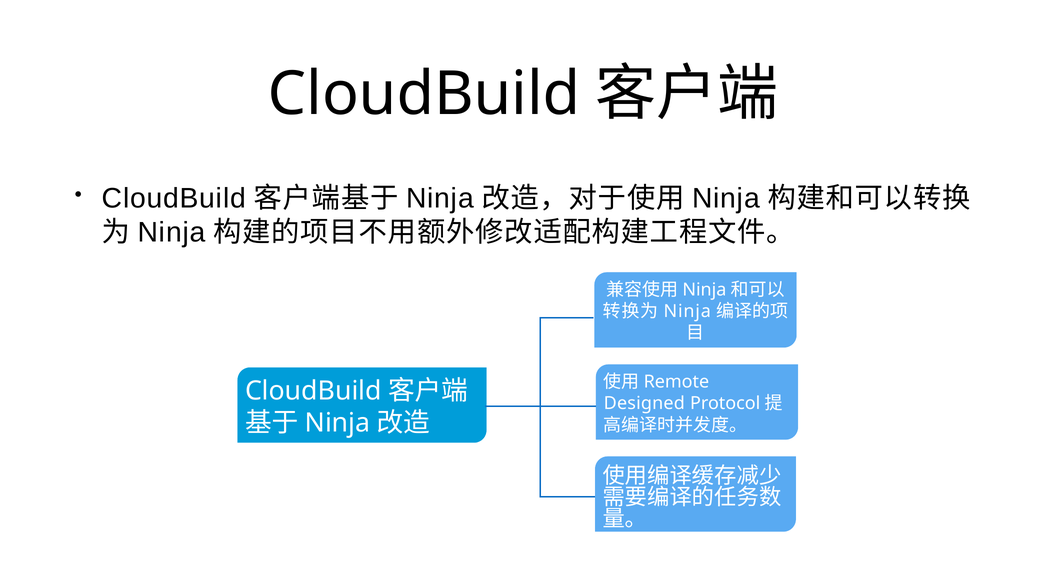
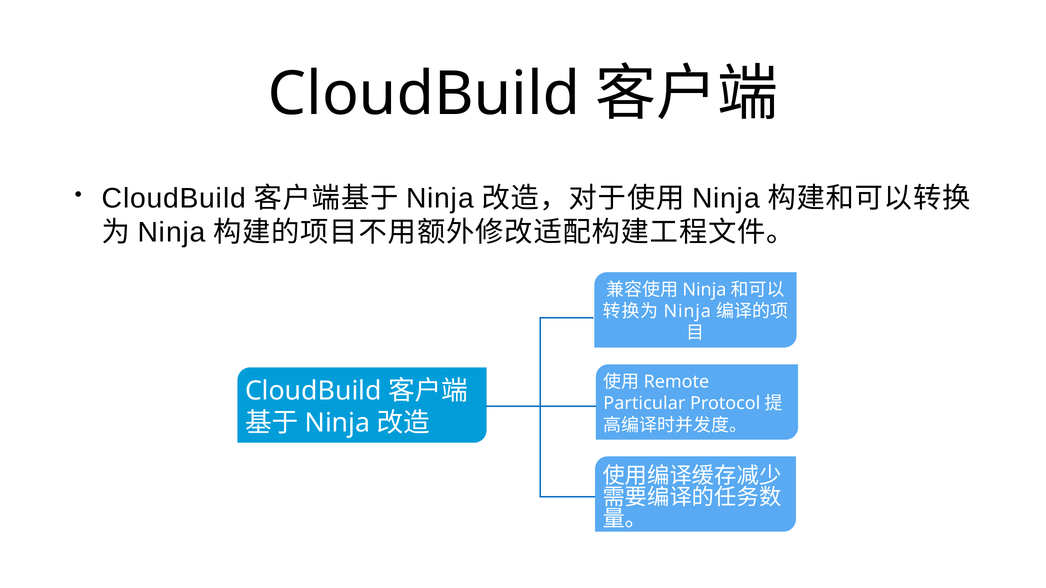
Designed: Designed -> Particular
